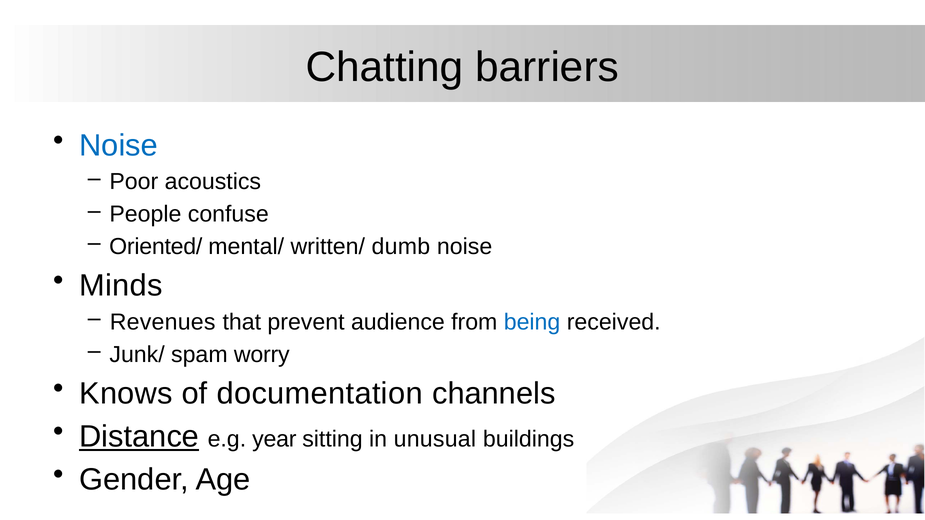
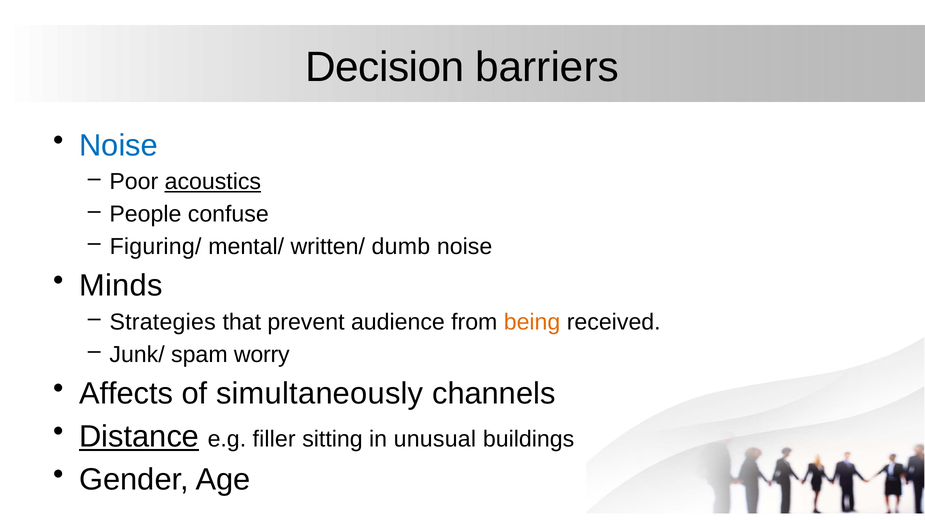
Chatting: Chatting -> Decision
acoustics underline: none -> present
Oriented/: Oriented/ -> Figuring/
Revenues: Revenues -> Strategies
being colour: blue -> orange
Knows: Knows -> Affects
documentation: documentation -> simultaneously
year: year -> filler
